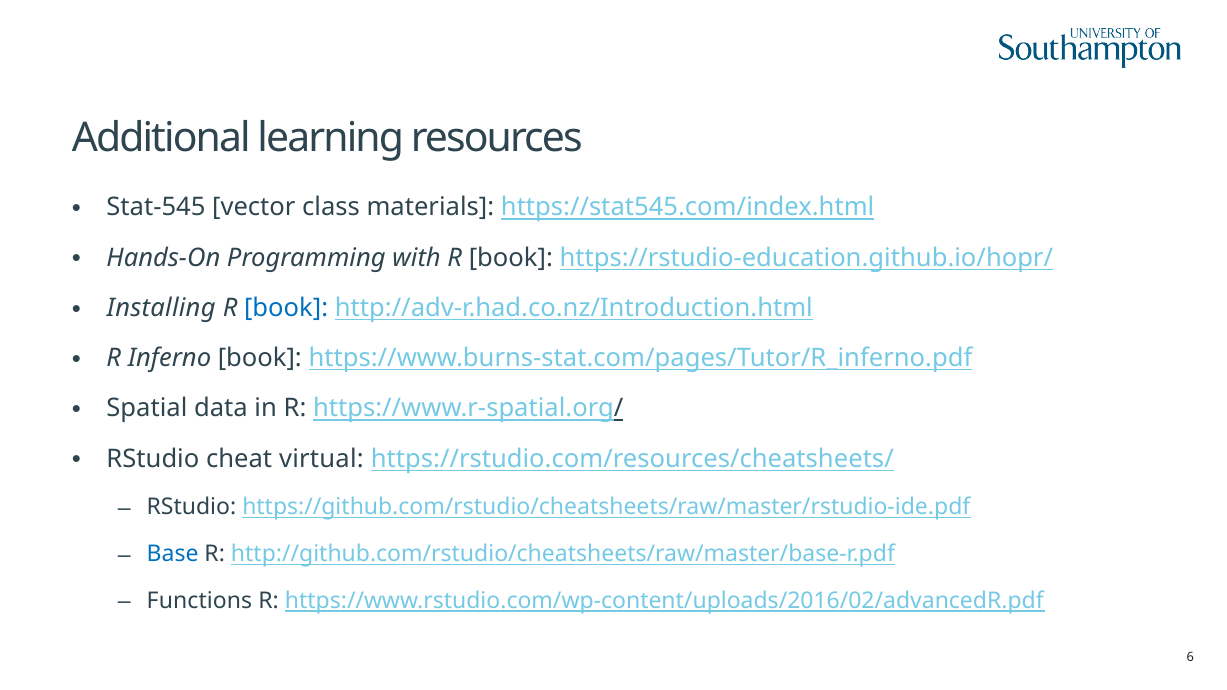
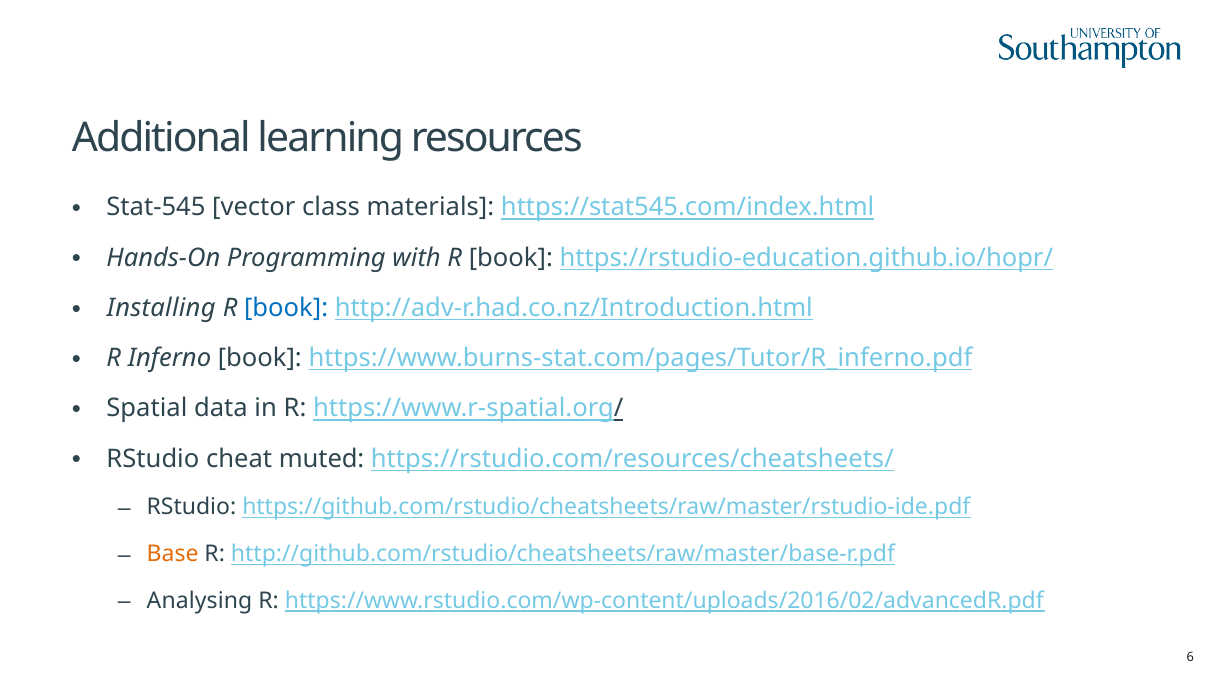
virtual: virtual -> muted
Base colour: blue -> orange
Functions: Functions -> Analysing
